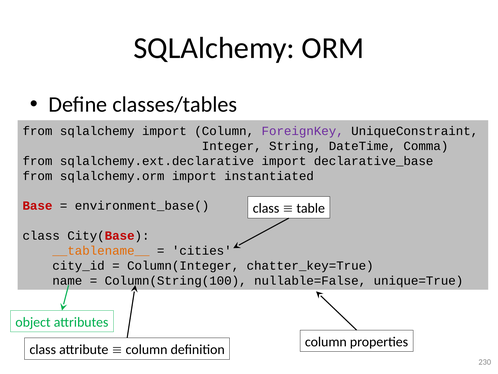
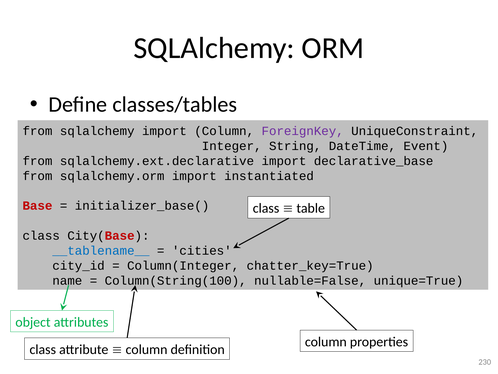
Comma: Comma -> Event
environment_base(: environment_base( -> initializer_base(
__tablename__ colour: orange -> blue
